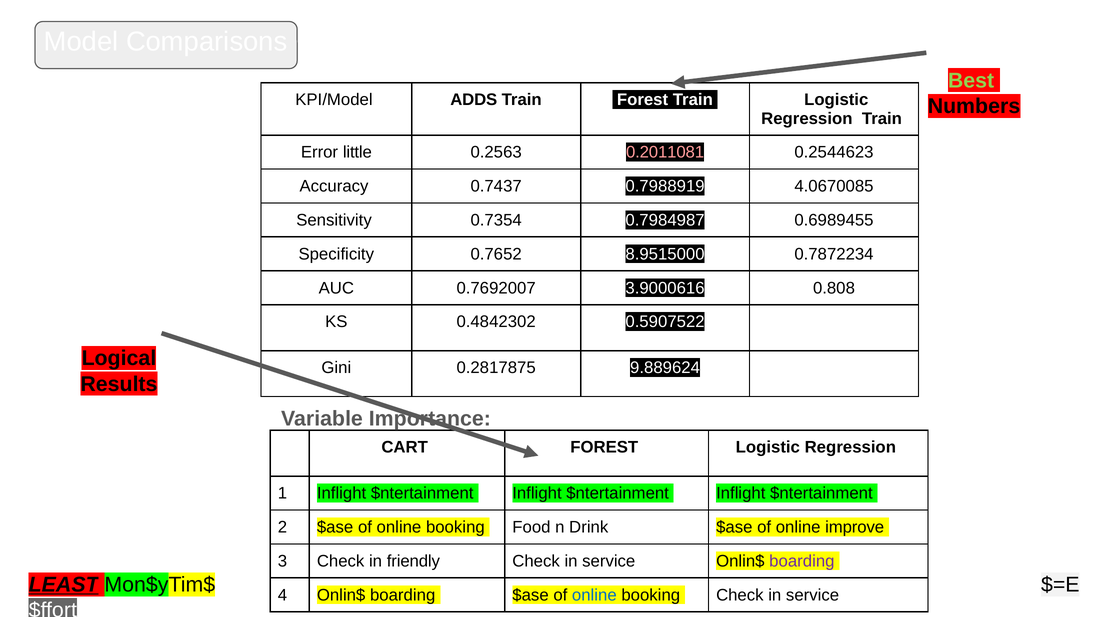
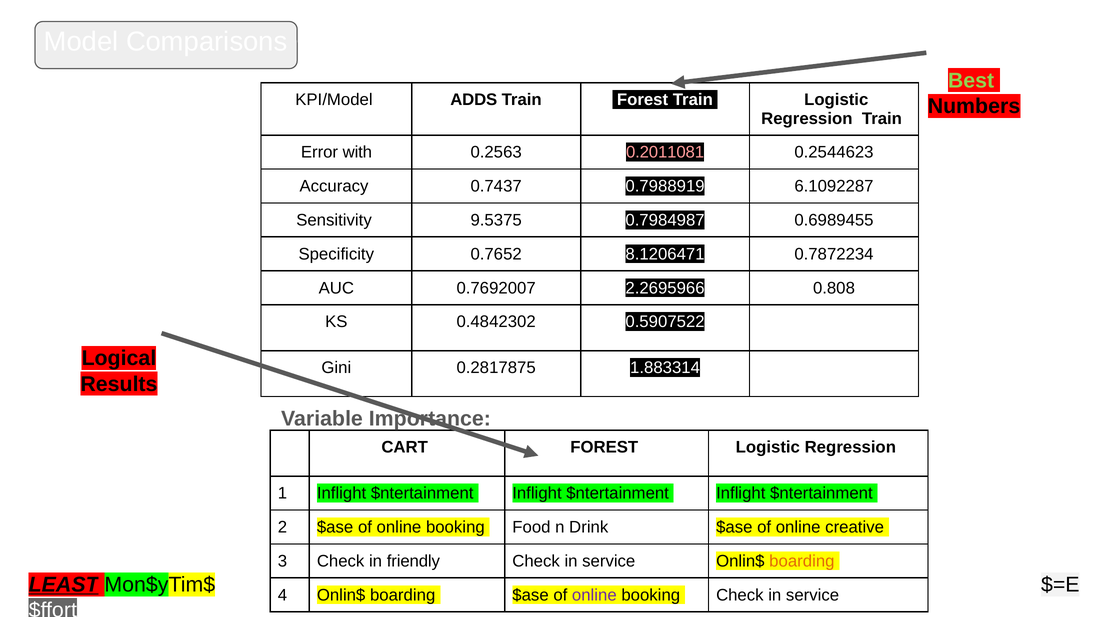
little: little -> with
4.0670085: 4.0670085 -> 6.1092287
0.7354: 0.7354 -> 9.5375
8.9515000: 8.9515000 -> 8.1206471
3.9000616: 3.9000616 -> 2.2695966
9.889624: 9.889624 -> 1.883314
improve: improve -> creative
boarding at (802, 561) colour: purple -> orange
online at (594, 595) colour: blue -> purple
